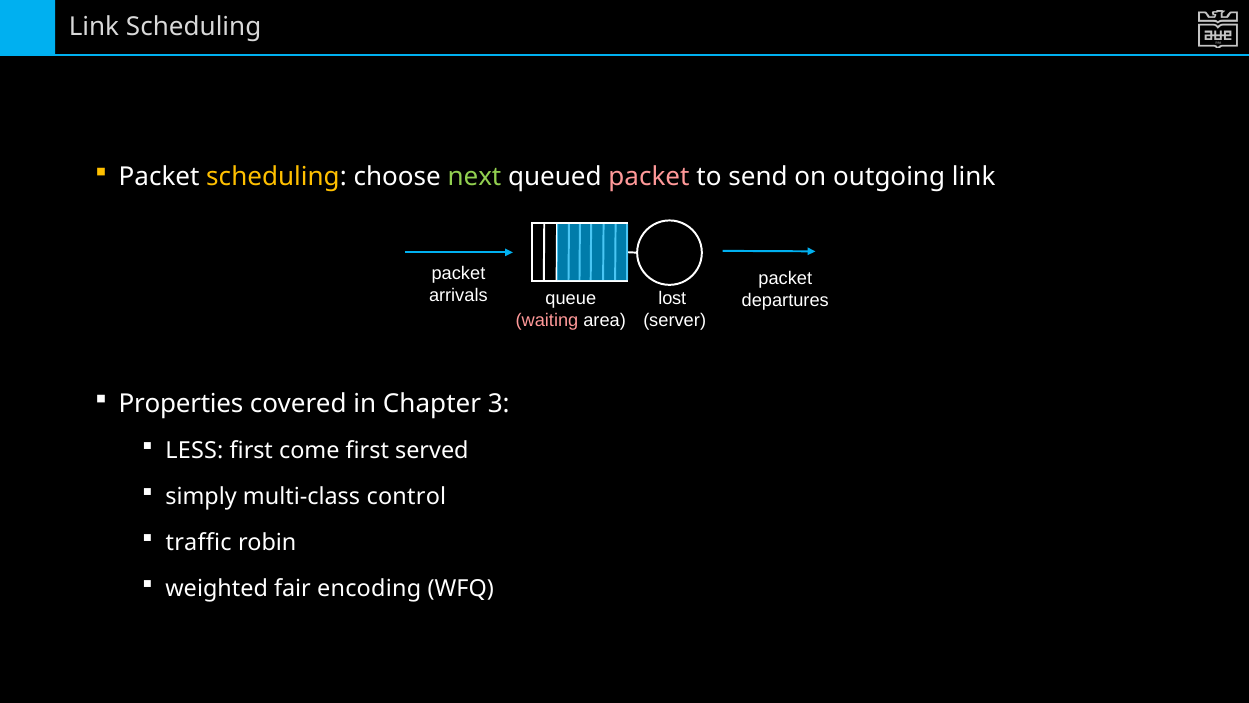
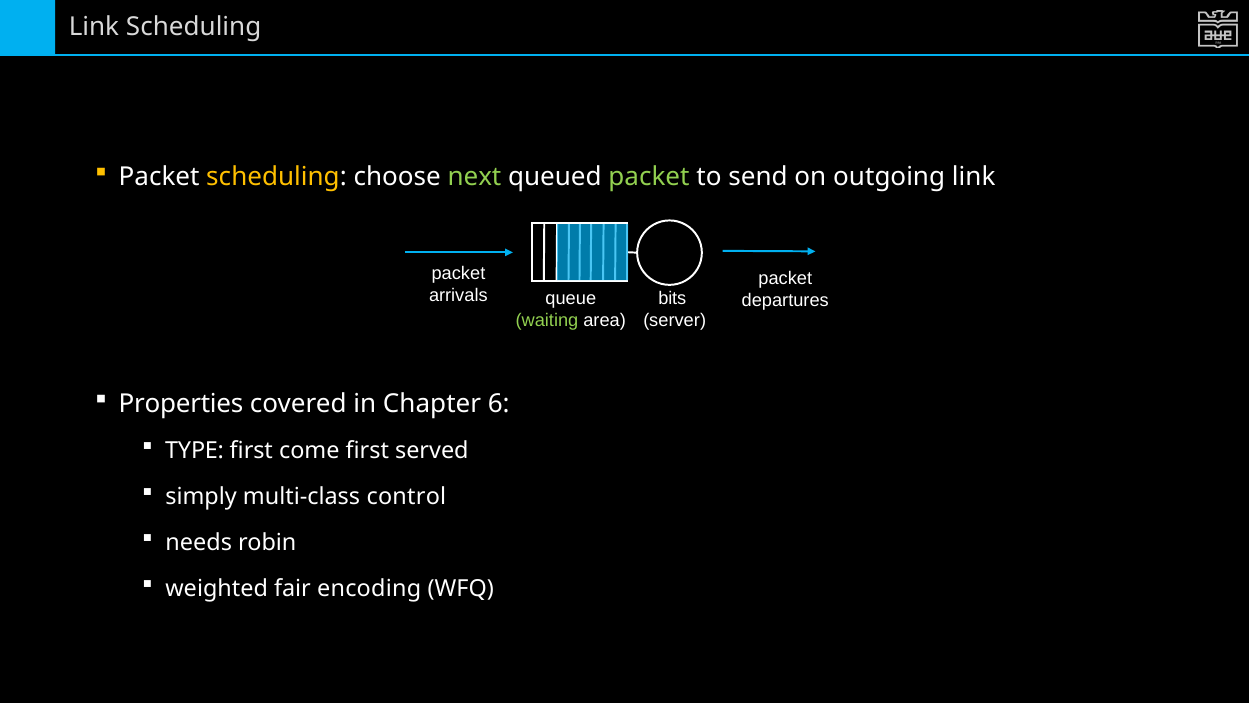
packet at (649, 177) colour: pink -> light green
lost: lost -> bits
waiting colour: pink -> light green
3: 3 -> 6
LESS: LESS -> TYPE
traffic: traffic -> needs
